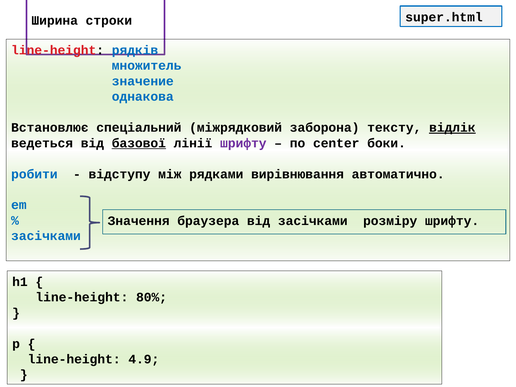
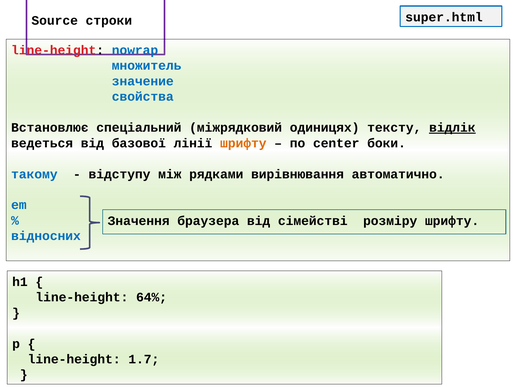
Ширина: Ширина -> Source
рядків: рядків -> nowrap
однакова: однакова -> cвойства
заборона: заборона -> одиницях
базової underline: present -> none
шрифту at (243, 143) colour: purple -> orange
робити: робити -> такому
від засічками: засічками -> сімействі
засічками at (46, 236): засічками -> відносних
80%: 80% -> 64%
4.9: 4.9 -> 1.7
